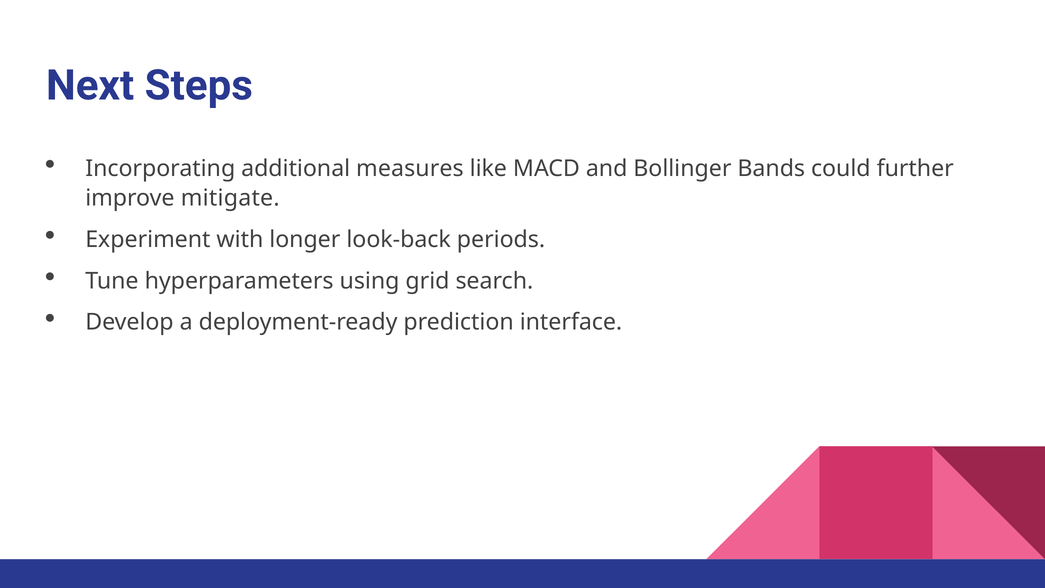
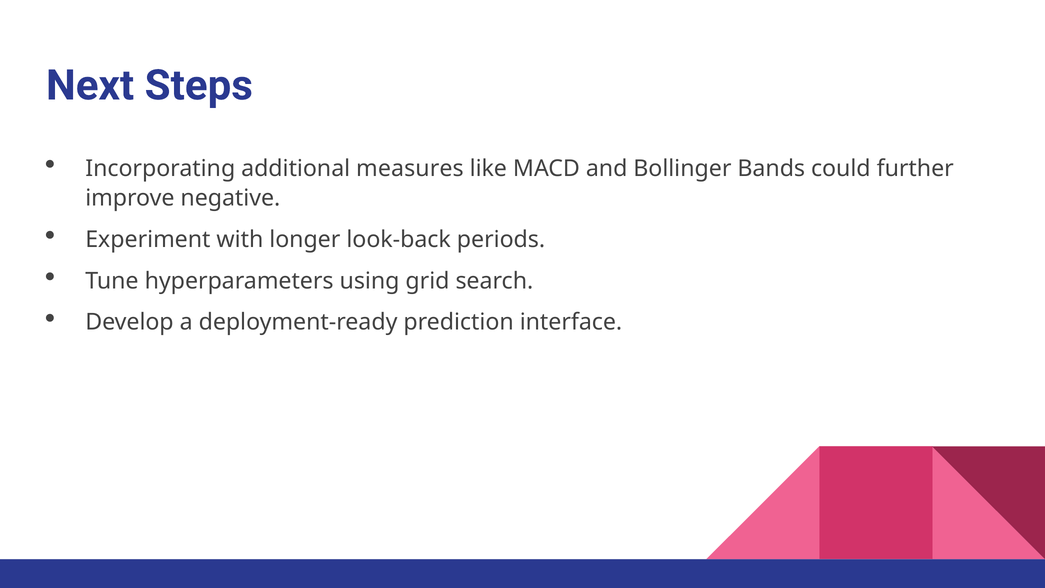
mitigate: mitigate -> negative
